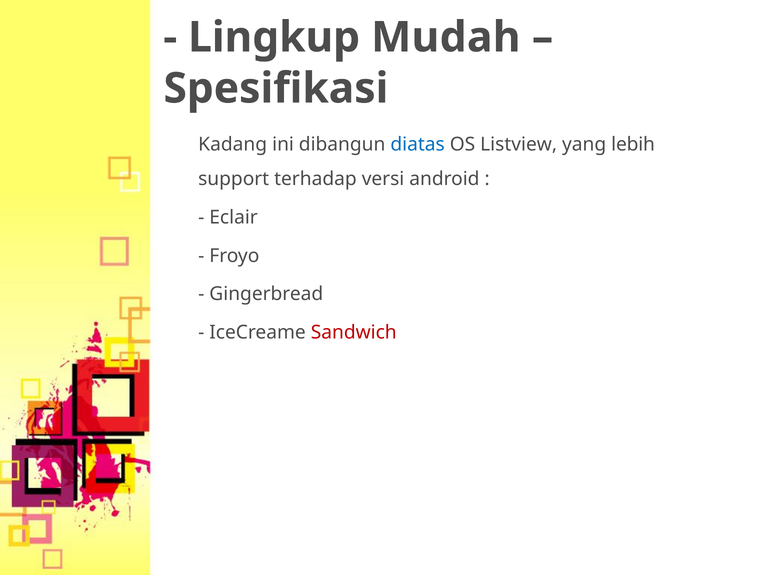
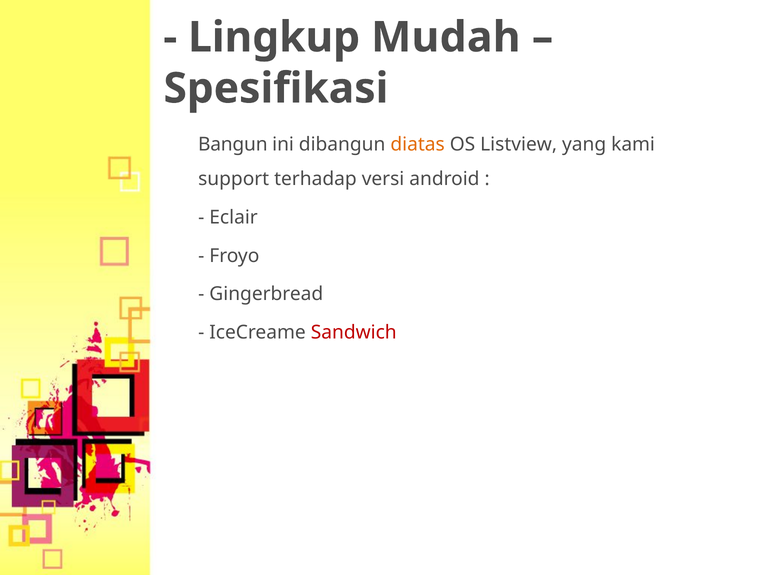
Kadang: Kadang -> Bangun
diatas colour: blue -> orange
lebih: lebih -> kami
